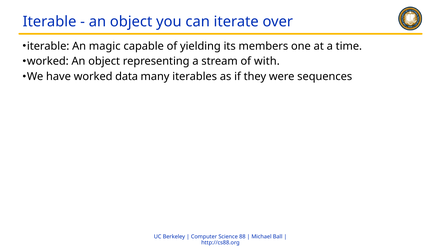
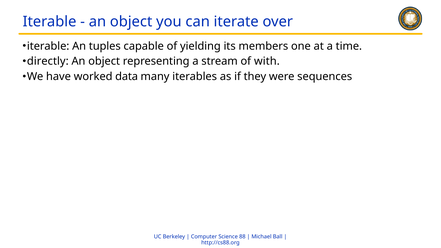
magic: magic -> tuples
worked at (48, 61): worked -> directly
